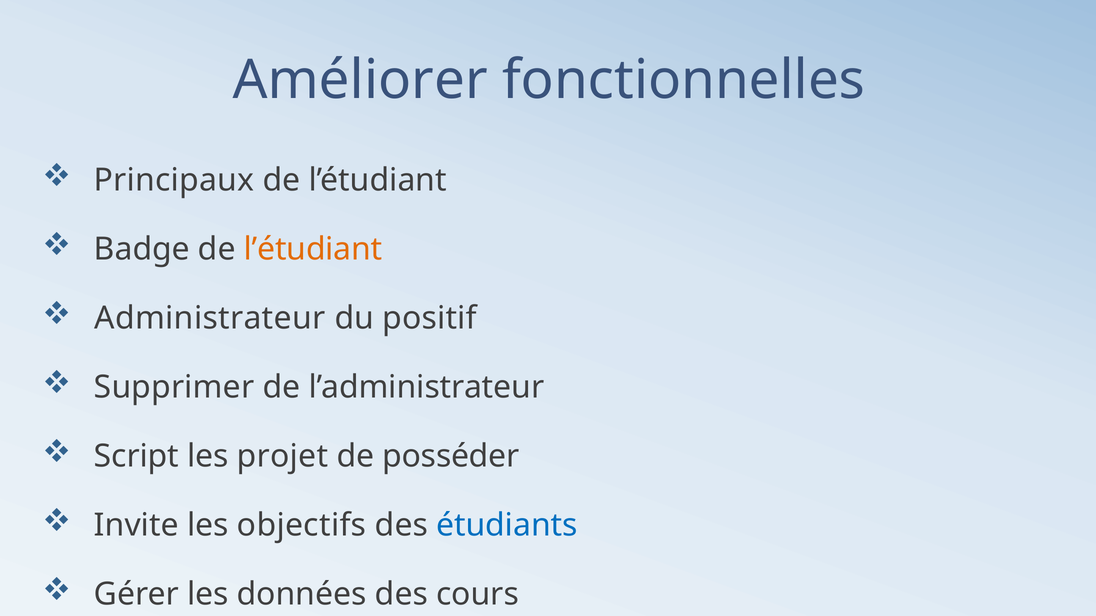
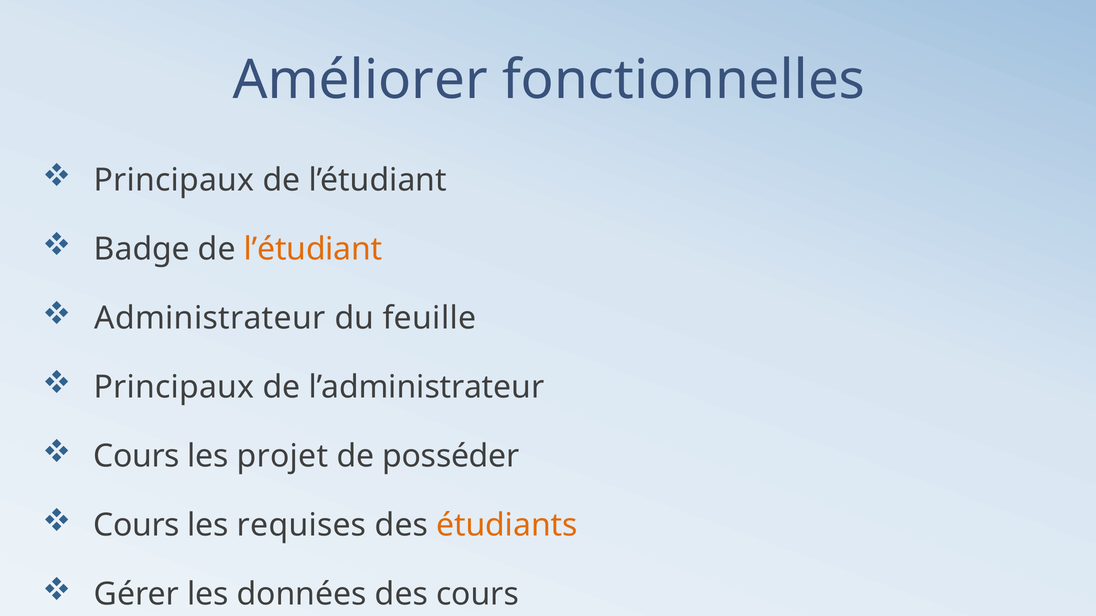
positif: positif -> feuille
Supprimer at (174, 388): Supprimer -> Principaux
Script at (136, 457): Script -> Cours
Invite at (136, 526): Invite -> Cours
objectifs: objectifs -> requises
étudiants colour: blue -> orange
